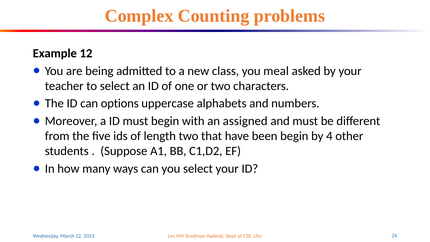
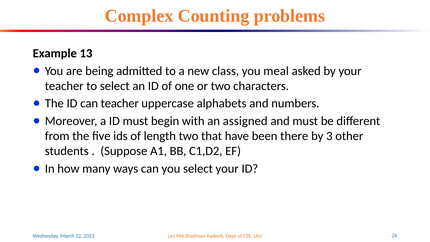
12: 12 -> 13
can options: options -> teacher
been begin: begin -> there
4: 4 -> 3
